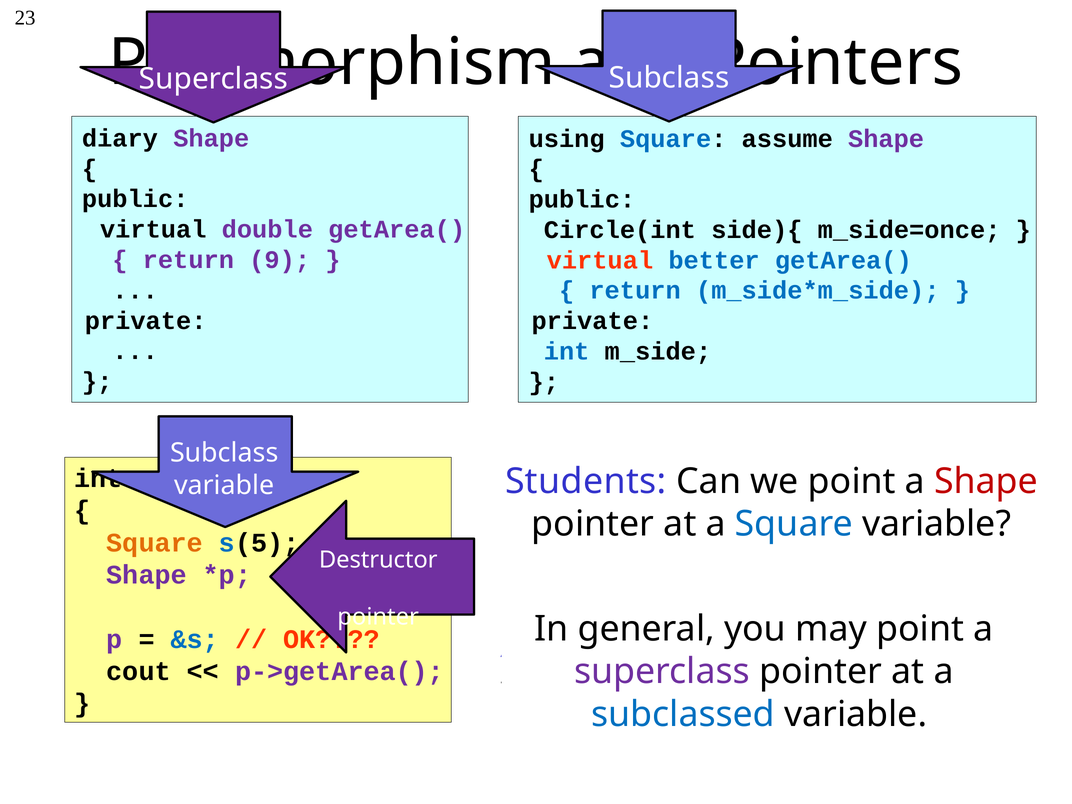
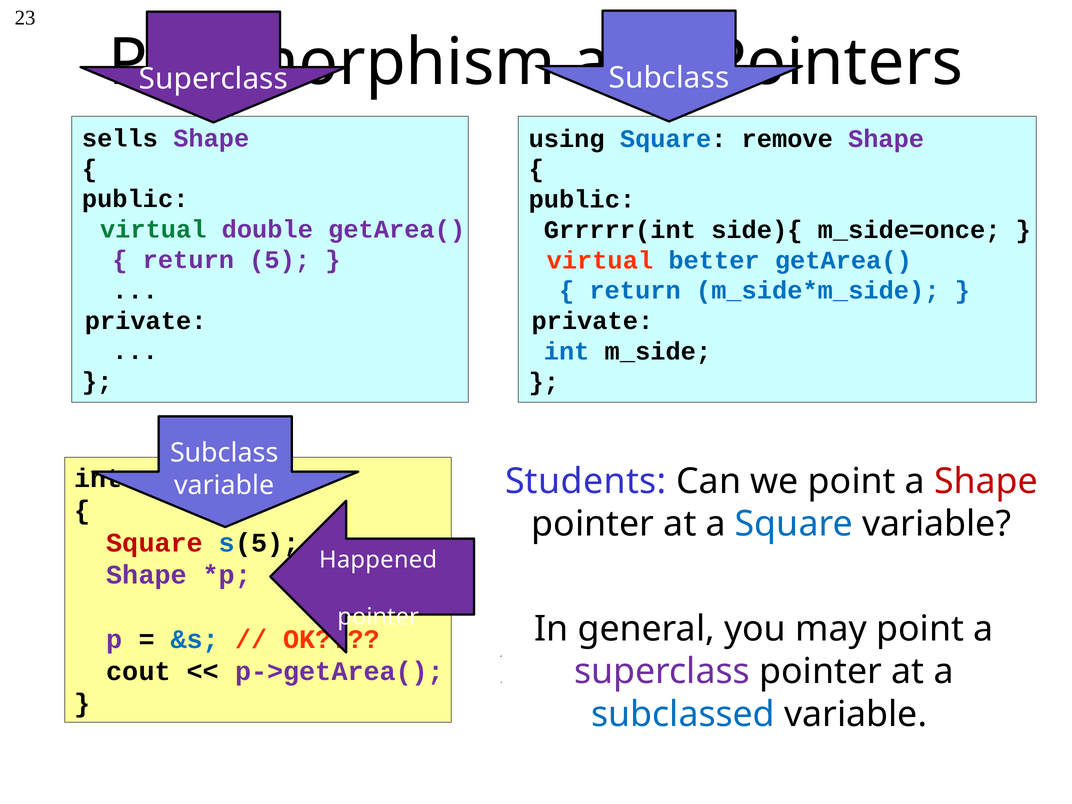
diary: diary -> sells
assume: assume -> remove
virtual at (153, 230) colour: black -> green
Circle(int: Circle(int -> Grrrrr(int
9: 9 -> 5
Square at (155, 543) colour: orange -> red
Destructor: Destructor -> Happened
